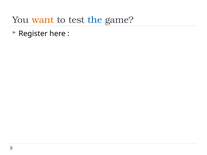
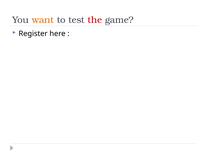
the colour: blue -> red
